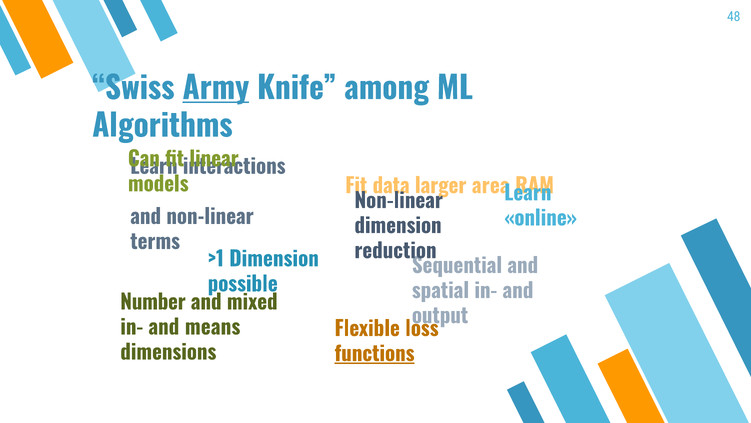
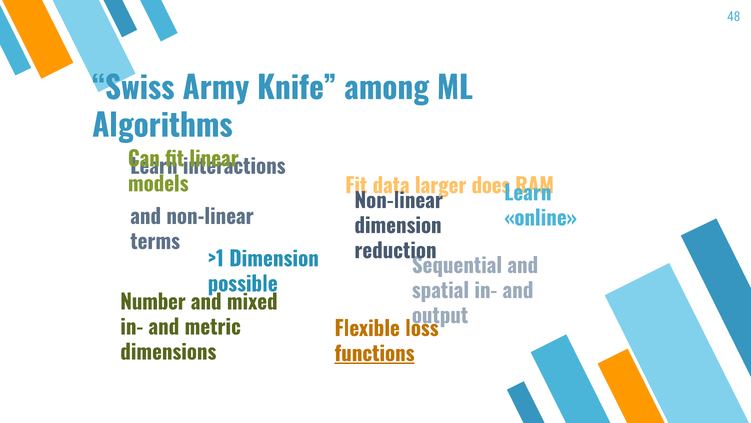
Army underline: present -> none
area: area -> does
means: means -> metric
